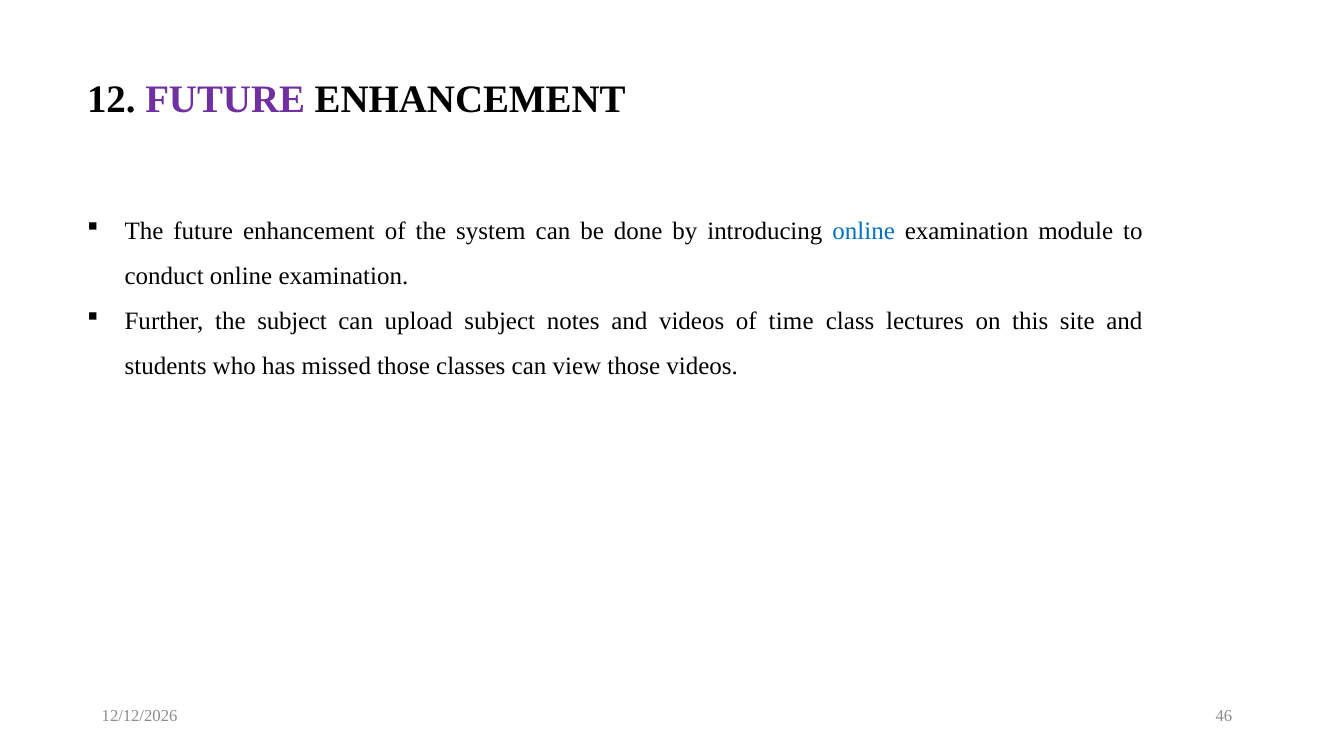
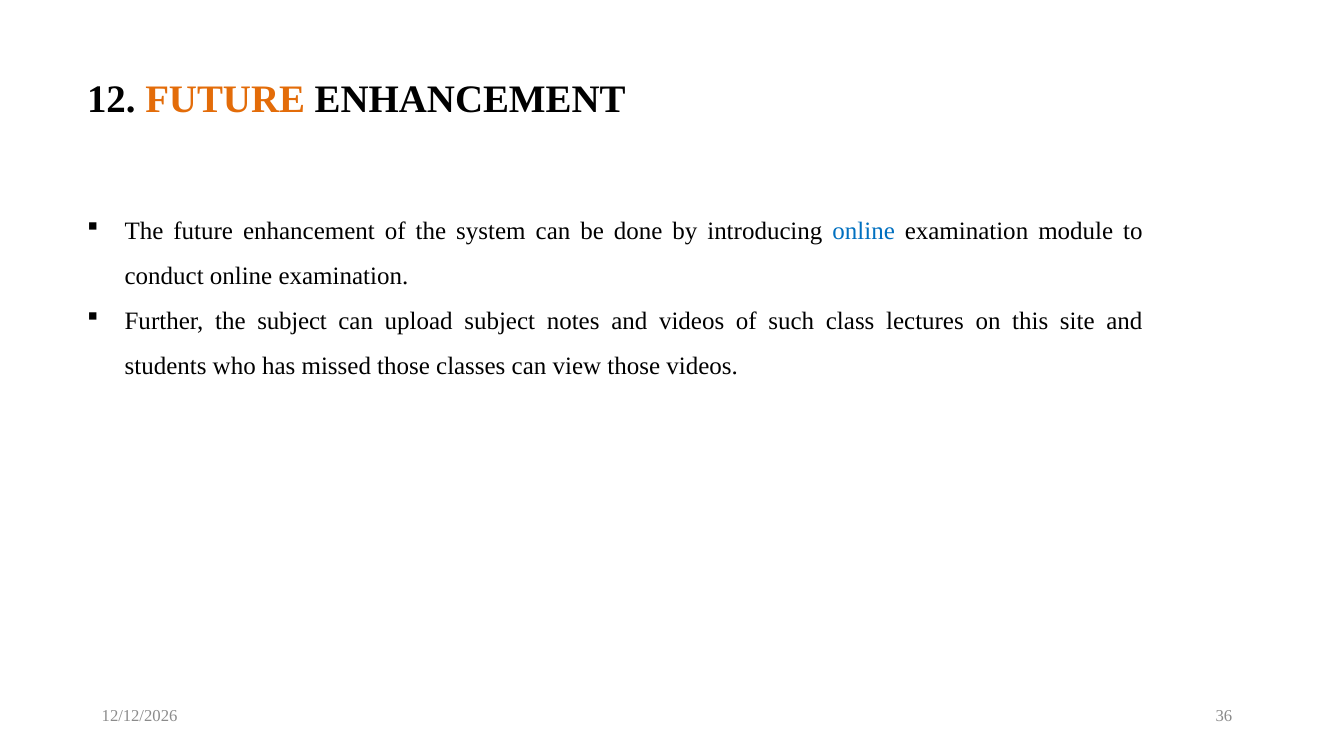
FUTURE at (225, 99) colour: purple -> orange
time: time -> such
46: 46 -> 36
